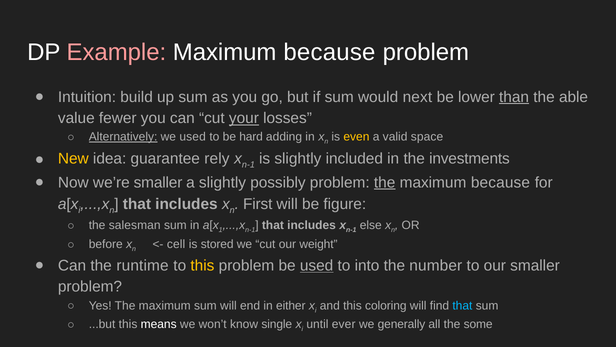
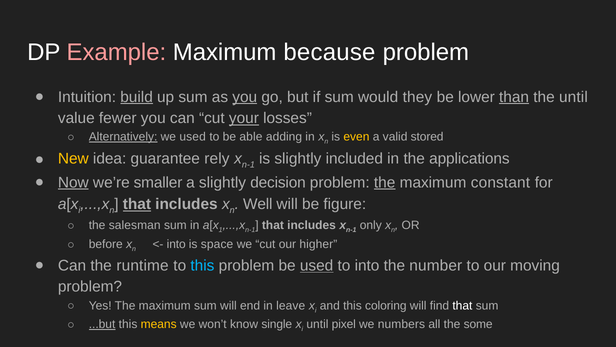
build underline: none -> present
you at (245, 97) underline: none -> present
next: next -> they
the able: able -> until
hard: hard -> able
space: space -> stored
investments: investments -> applications
Now underline: none -> present
possibly: possibly -> decision
because at (500, 182): because -> constant
that at (137, 204) underline: none -> present
First: First -> Well
else: else -> only
cell at (176, 244): cell -> into
stored: stored -> space
weight: weight -> higher
this at (202, 265) colour: yellow -> light blue
our smaller: smaller -> moving
either: either -> leave
that at (462, 305) colour: light blue -> white
...but underline: none -> present
means colour: white -> yellow
ever: ever -> pixel
generally: generally -> numbers
